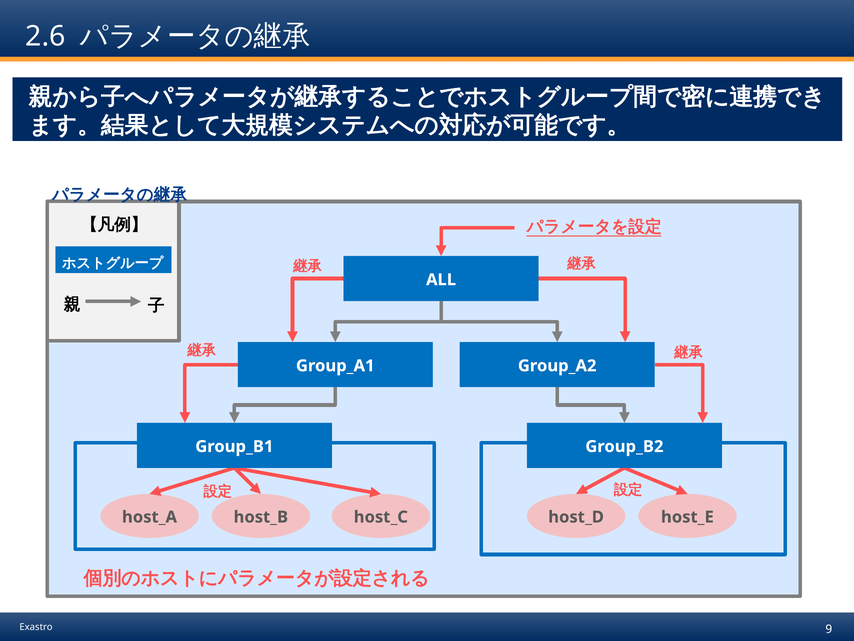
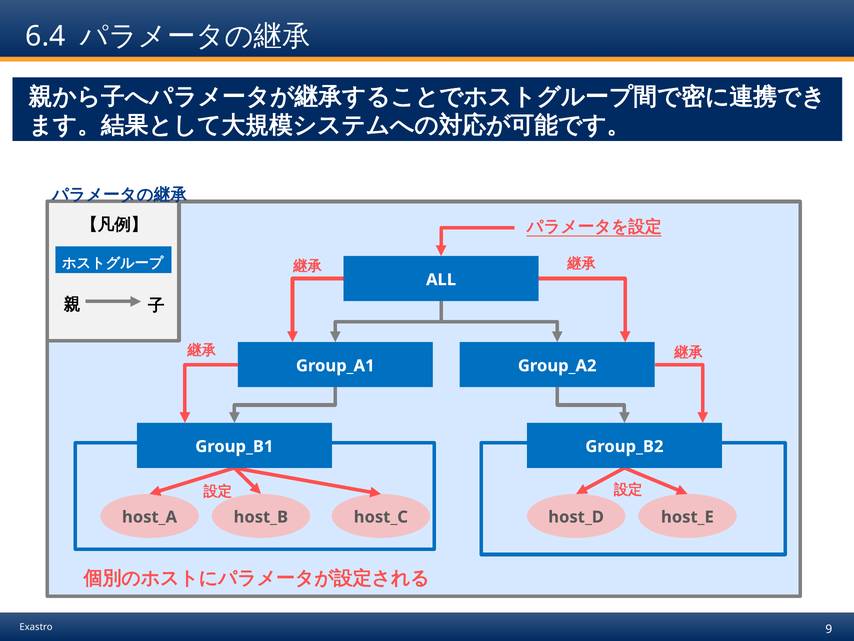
2.6: 2.6 -> 6.4
